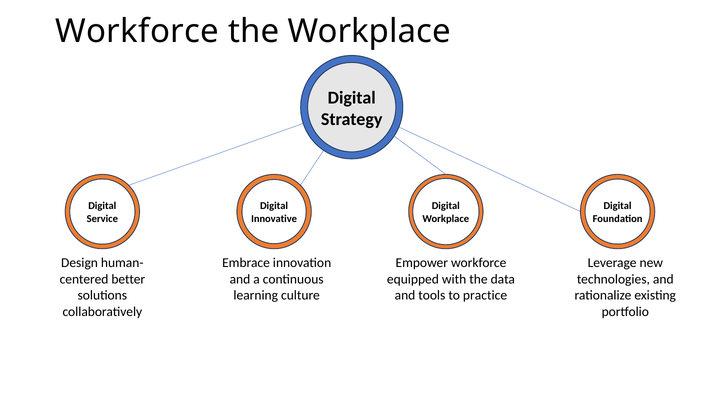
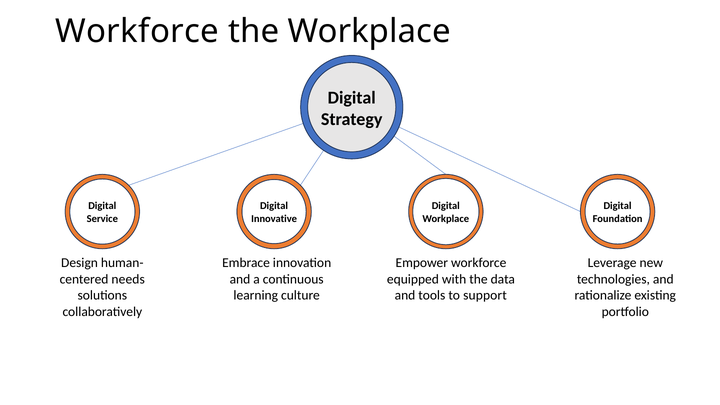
better: better -> needs
practice: practice -> support
